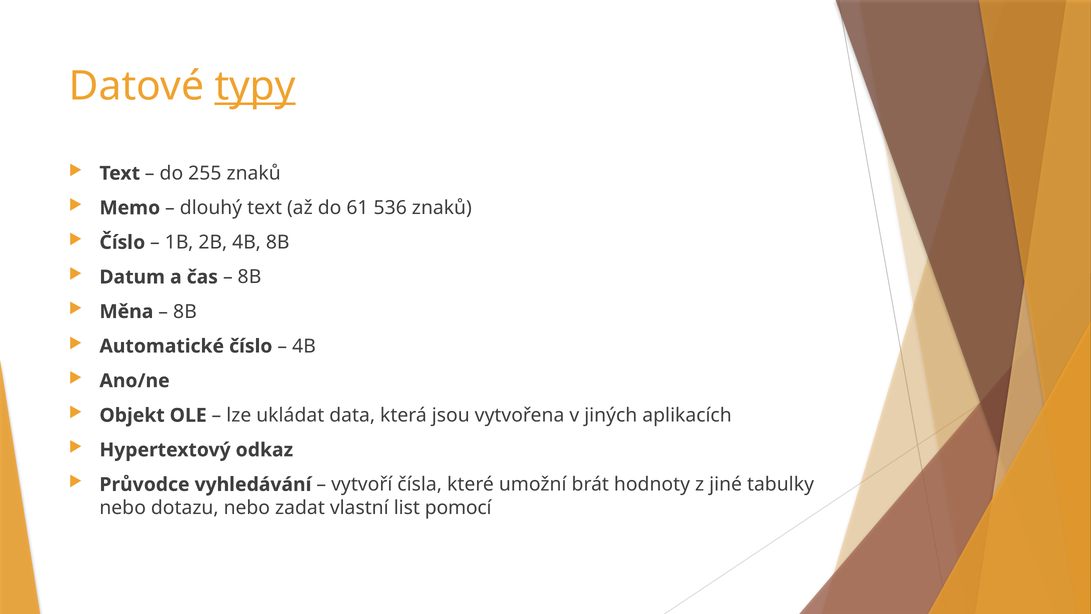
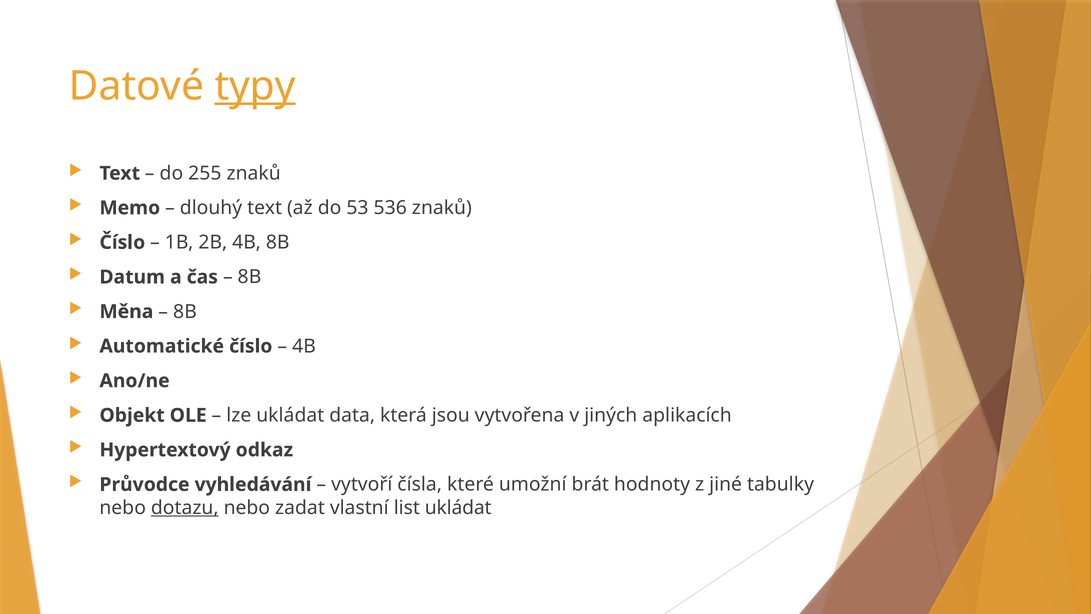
61: 61 -> 53
dotazu underline: none -> present
list pomocí: pomocí -> ukládat
